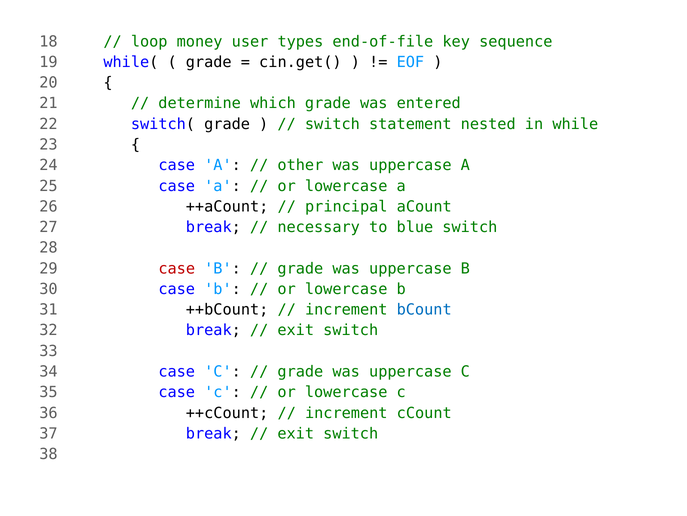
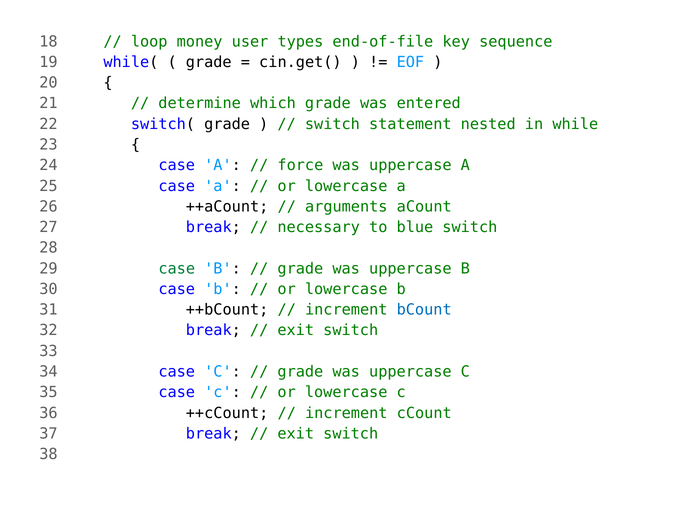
other: other -> force
principal: principal -> arguments
case at (177, 268) colour: red -> green
